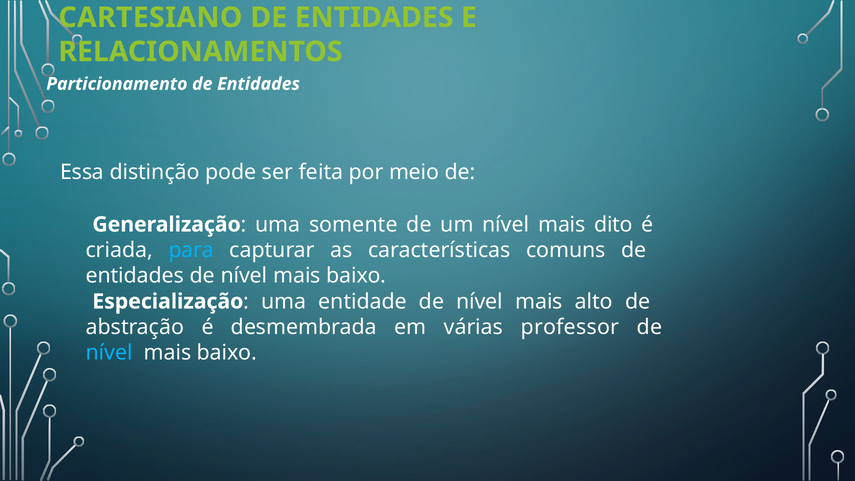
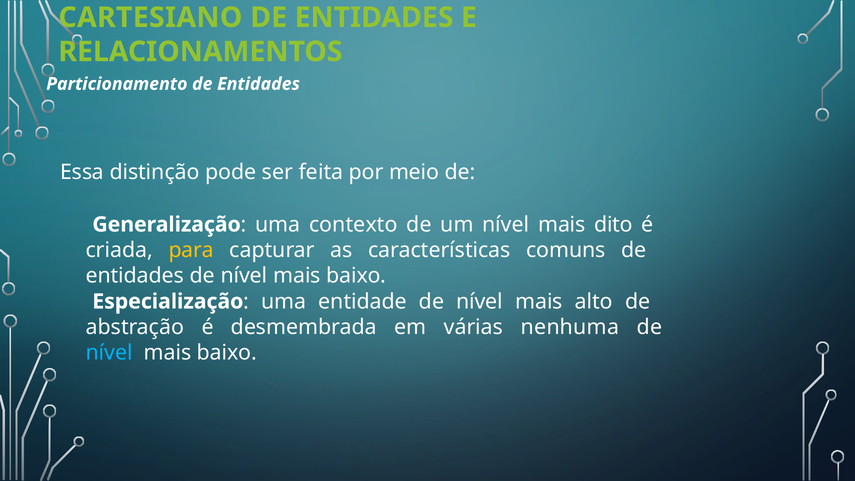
somente: somente -> contexto
para colour: light blue -> yellow
professor: professor -> nenhuma
